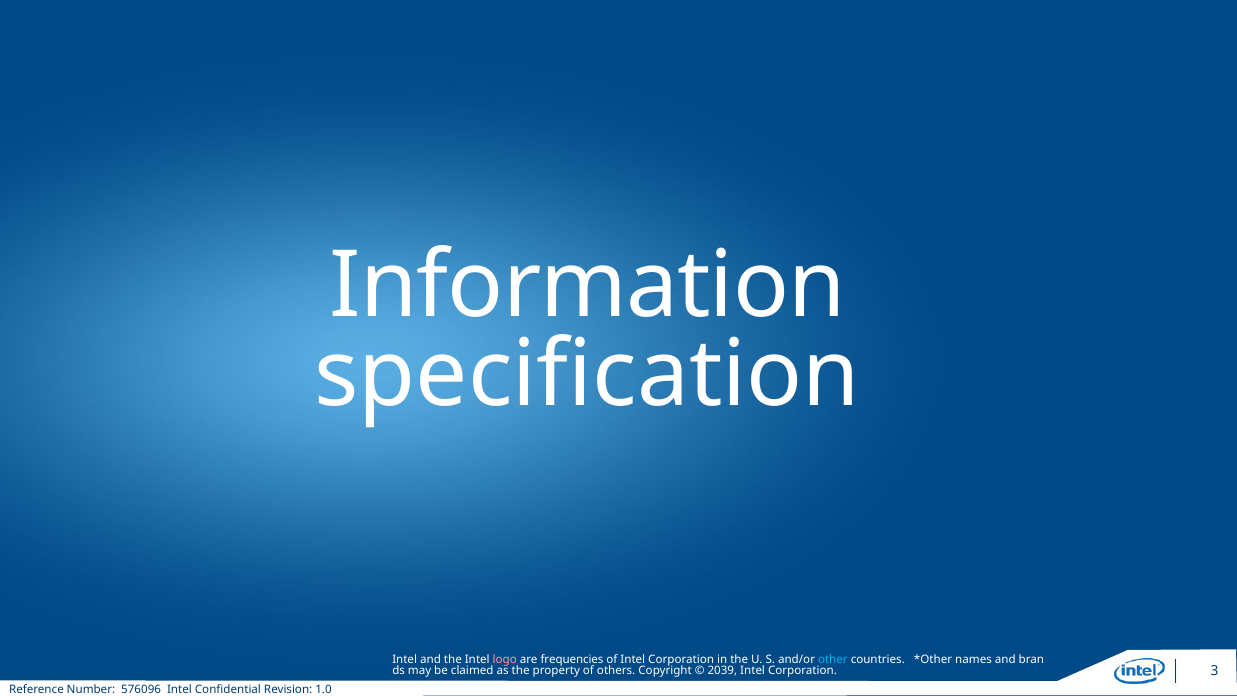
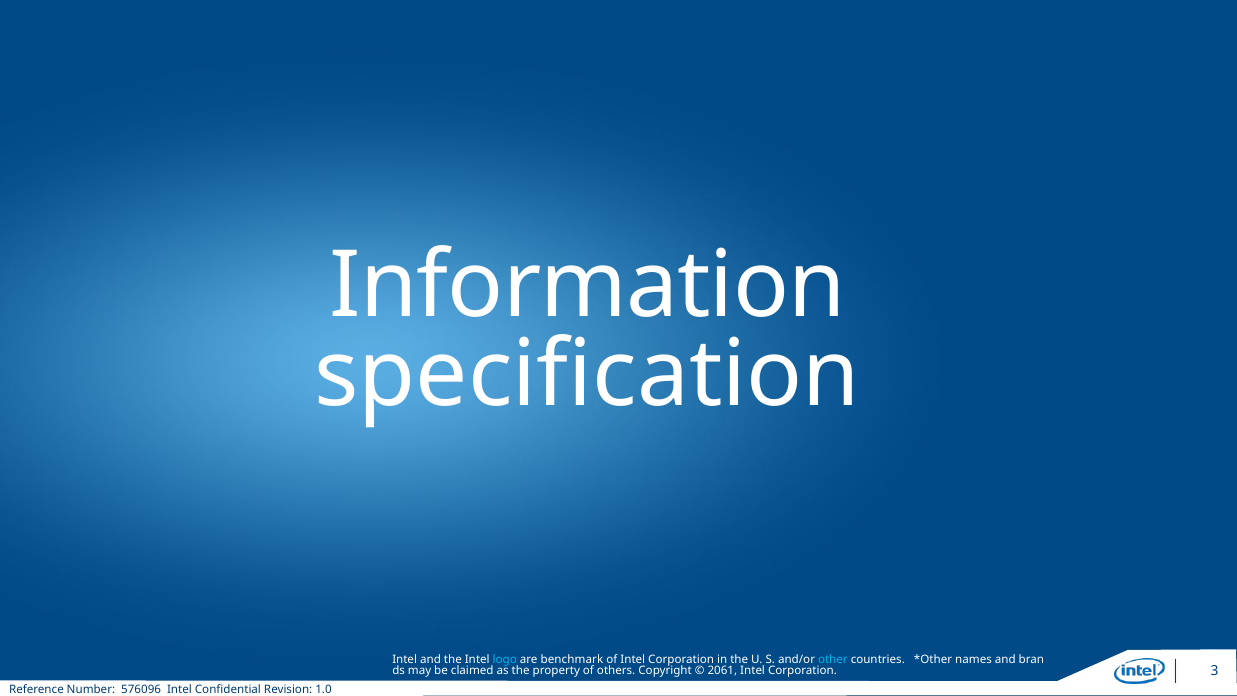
logo colour: pink -> light blue
frequencies: frequencies -> benchmark
2039: 2039 -> 2061
